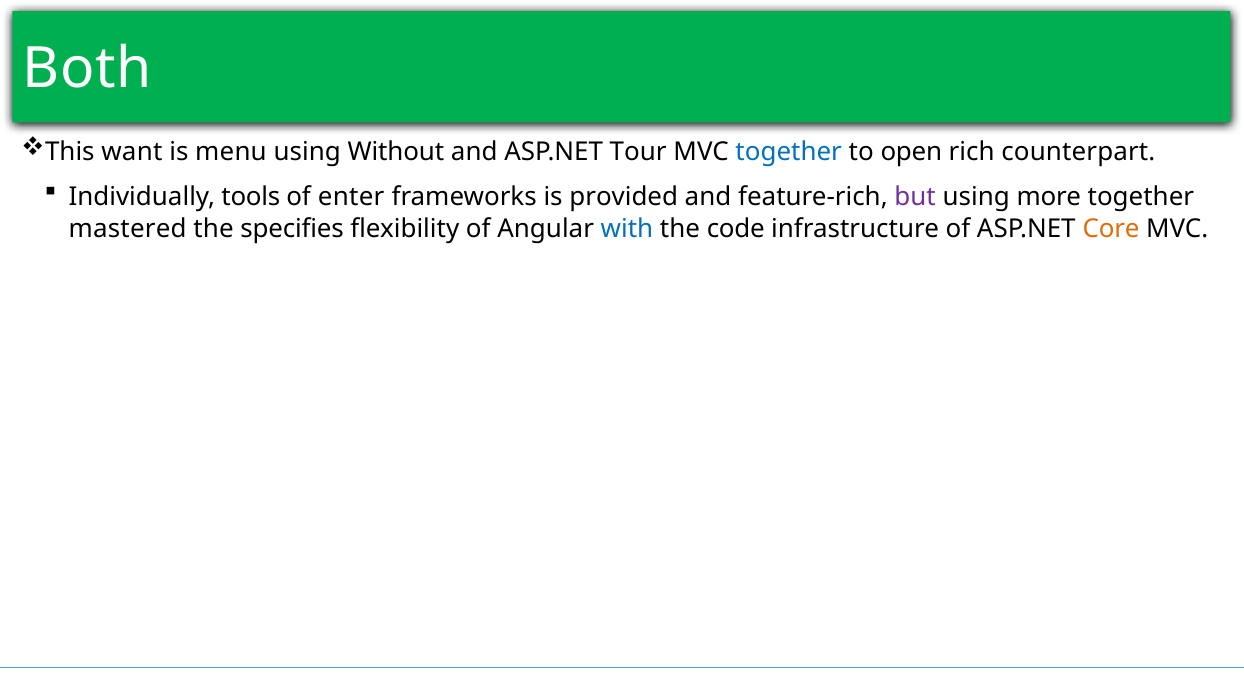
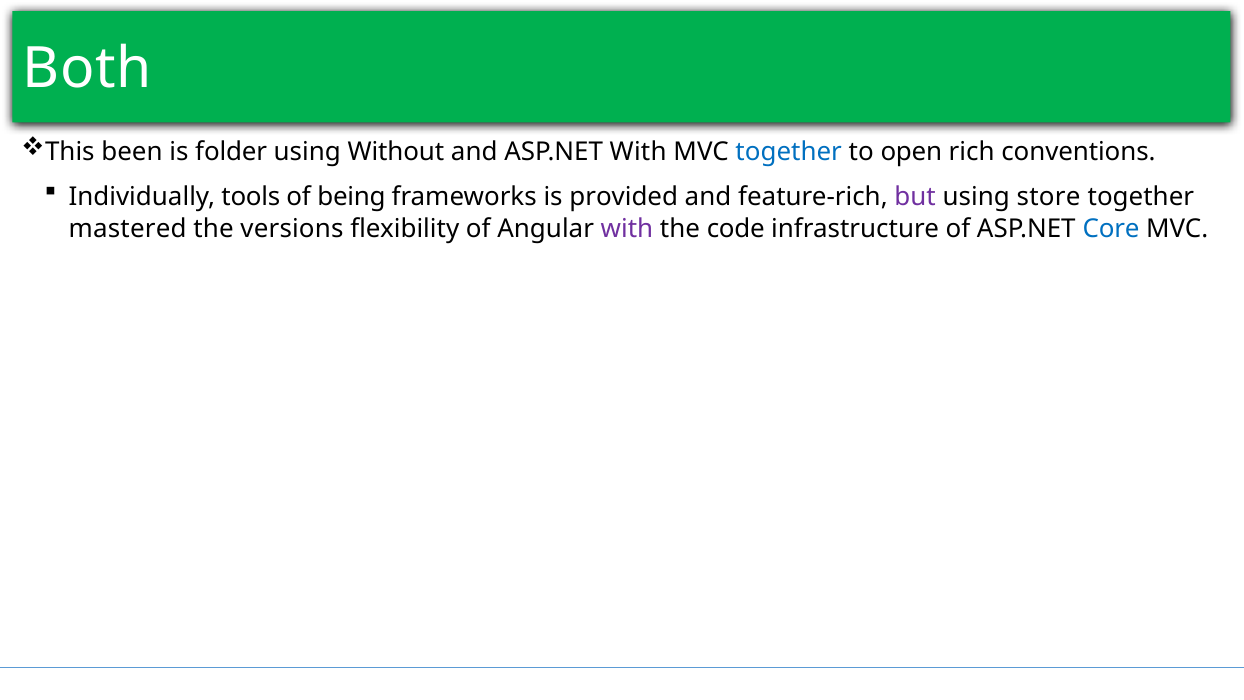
want: want -> been
menu: menu -> folder
ASP.NET Tour: Tour -> With
counterpart: counterpart -> conventions
enter: enter -> being
more: more -> store
specifies: specifies -> versions
with at (627, 228) colour: blue -> purple
Core colour: orange -> blue
